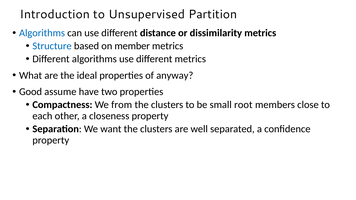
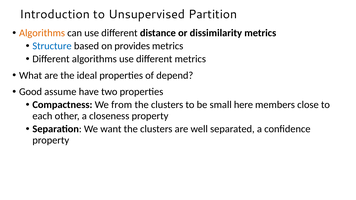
Algorithms at (42, 33) colour: blue -> orange
member: member -> provides
anyway: anyway -> depend
root: root -> here
